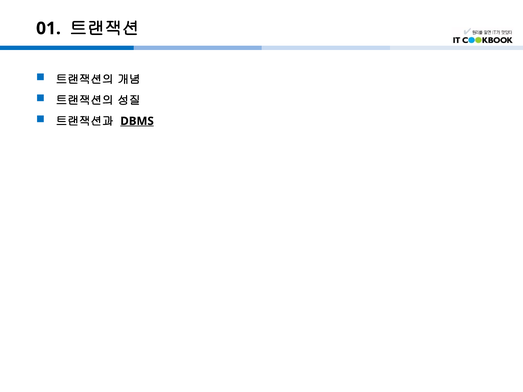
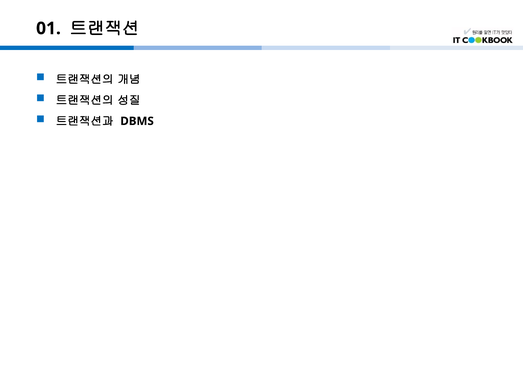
DBMS underline: present -> none
